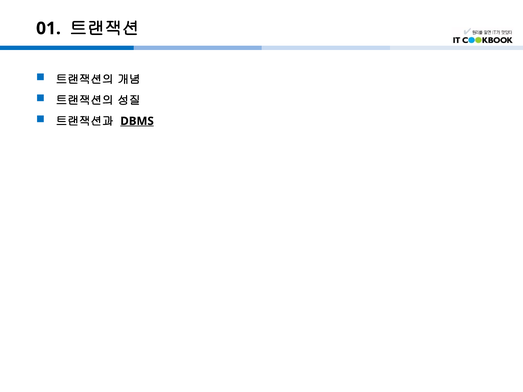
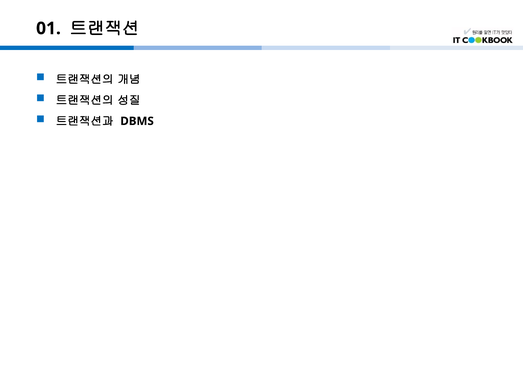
DBMS underline: present -> none
